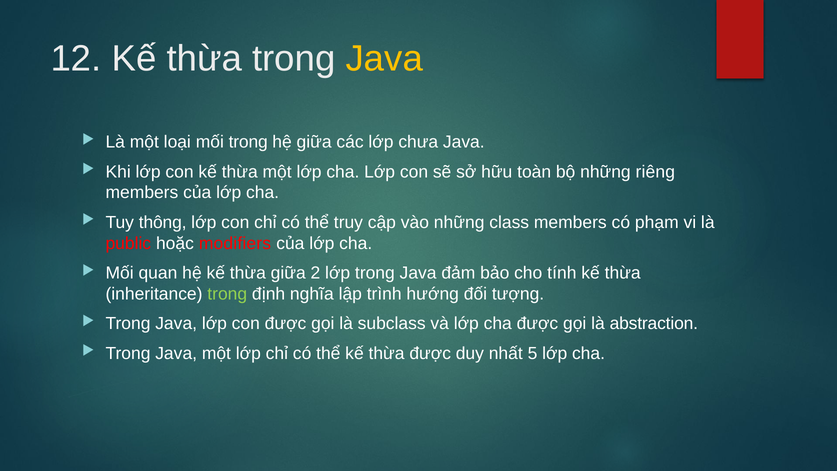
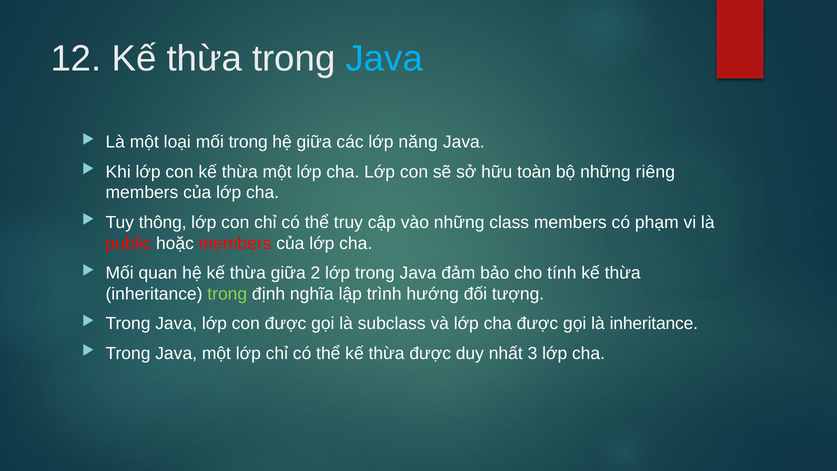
Java at (384, 59) colour: yellow -> light blue
chưa: chưa -> năng
modifiers at (235, 243): modifiers -> members
là abstraction: abstraction -> inheritance
5: 5 -> 3
